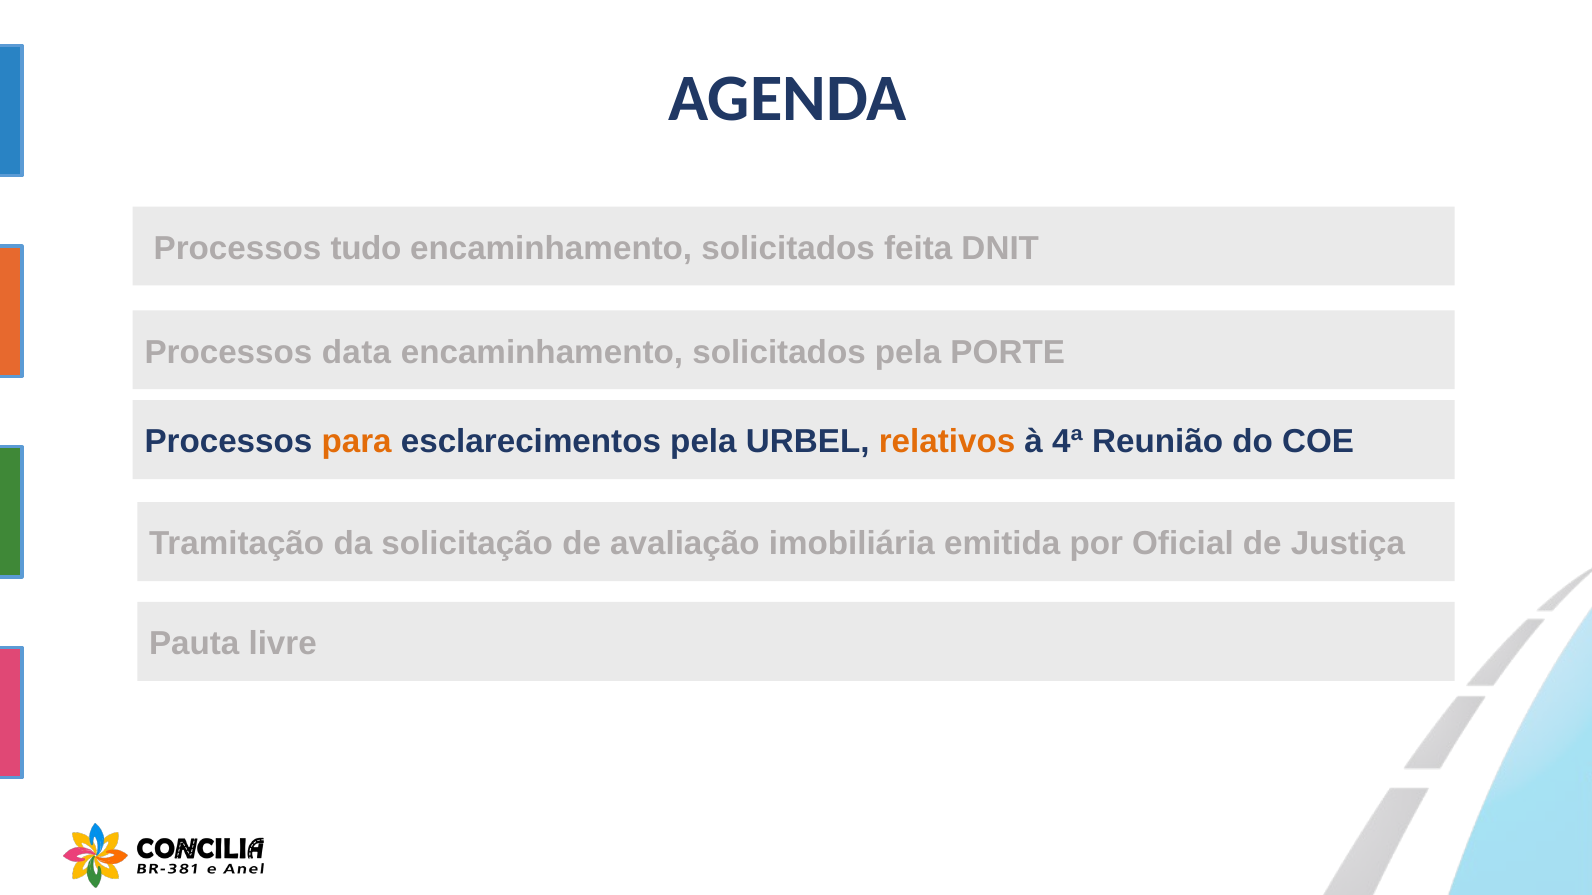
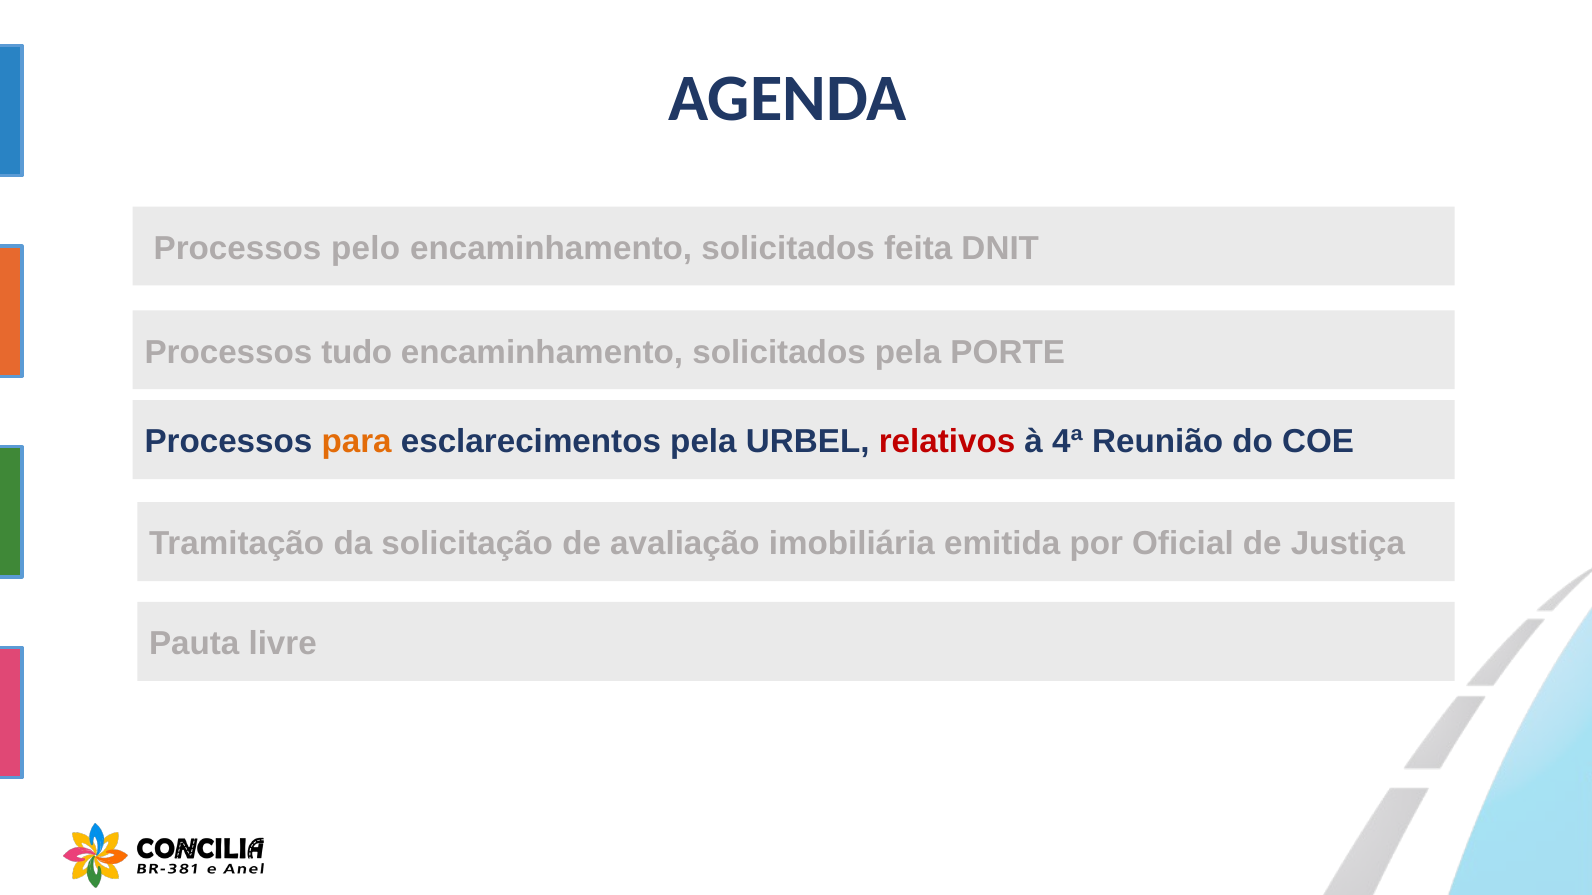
tudo: tudo -> pelo
data: data -> tudo
relativos colour: orange -> red
